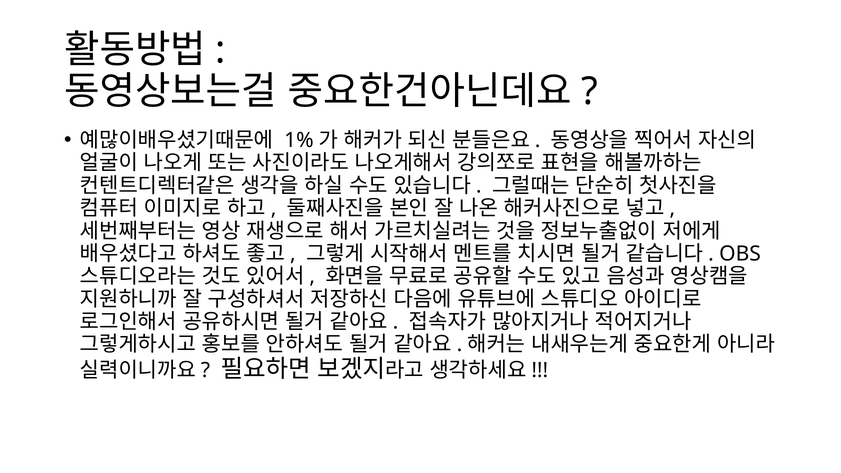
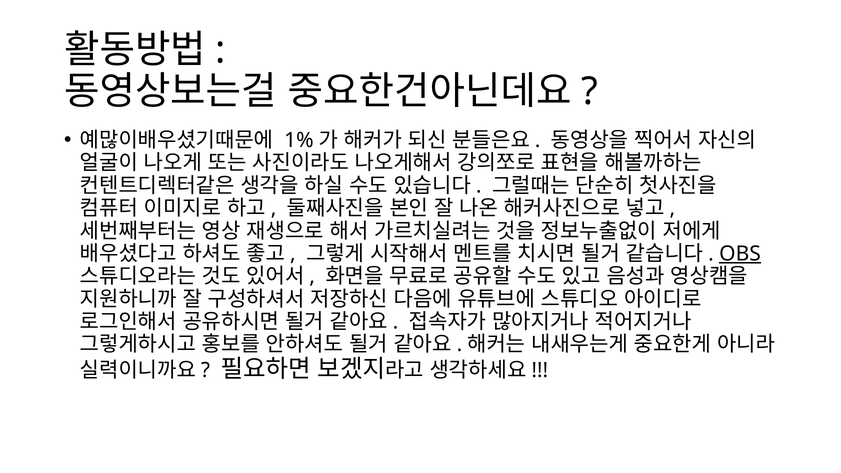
OBS underline: none -> present
